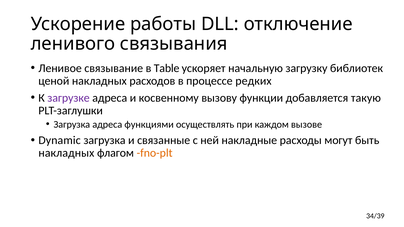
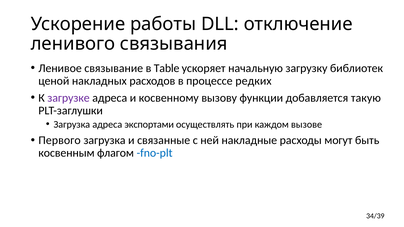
функциями: функциями -> экспортами
Dynamic: Dynamic -> Первого
накладных at (66, 153): накладных -> косвенным
fno-plt colour: orange -> blue
